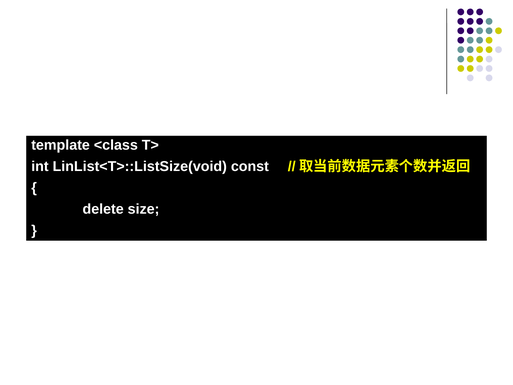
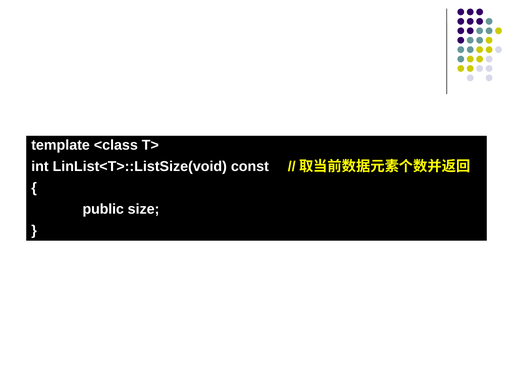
delete: delete -> public
